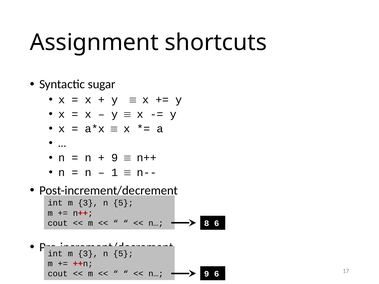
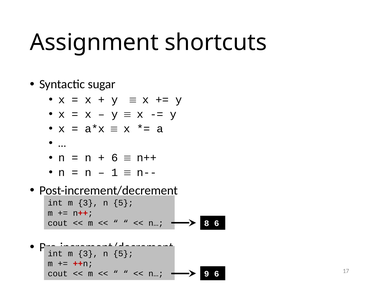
9 at (115, 158): 9 -> 6
